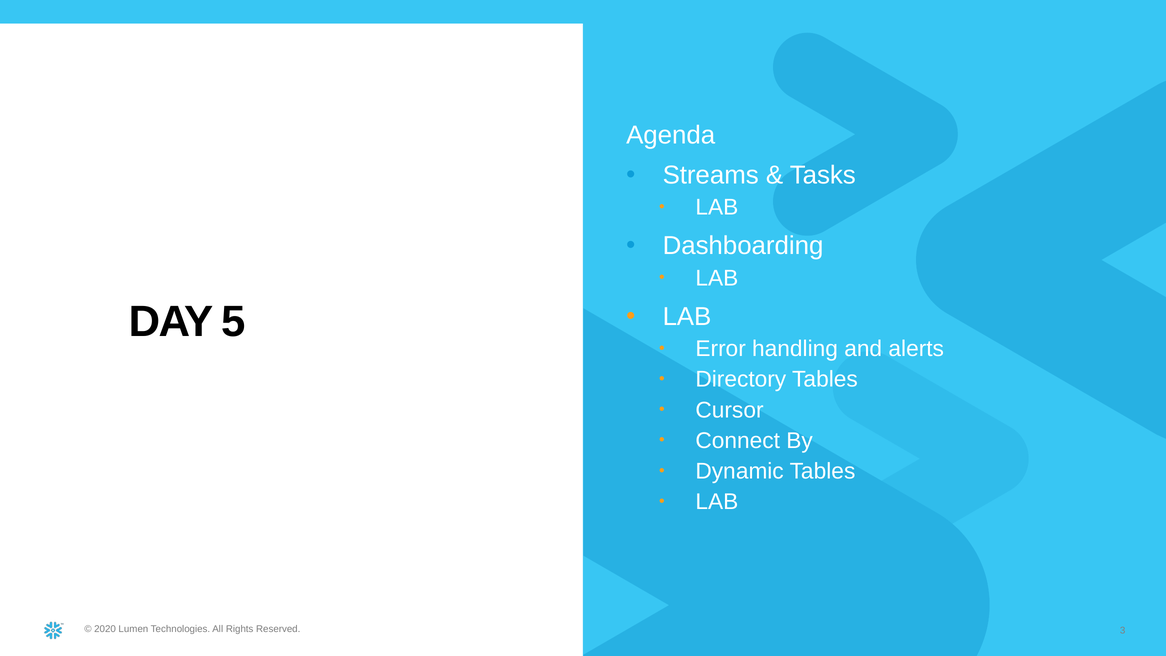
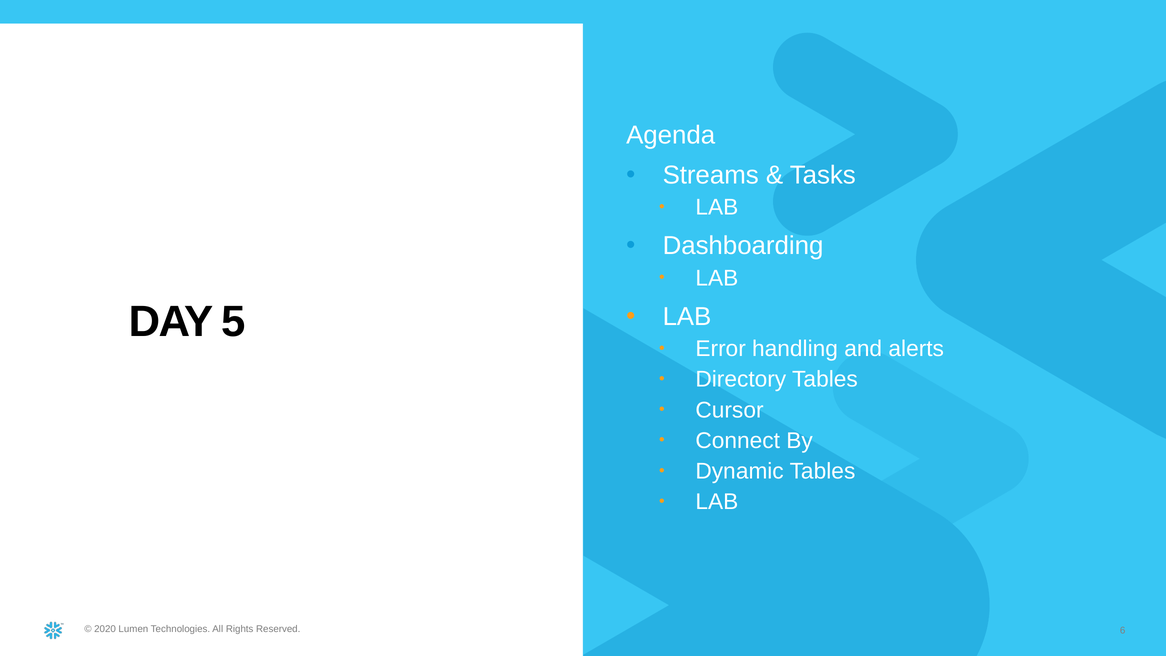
3: 3 -> 6
